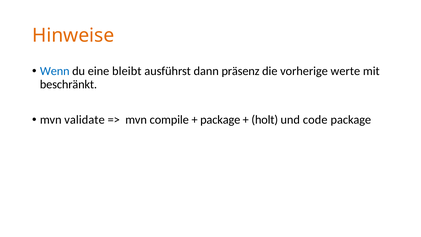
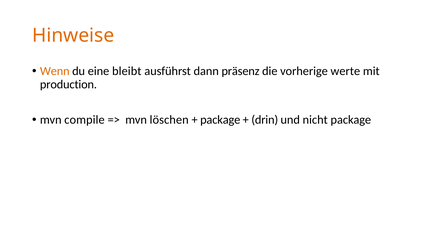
Wenn colour: blue -> orange
beschränkt: beschränkt -> production
validate: validate -> compile
compile: compile -> löschen
holt: holt -> drin
code: code -> nicht
